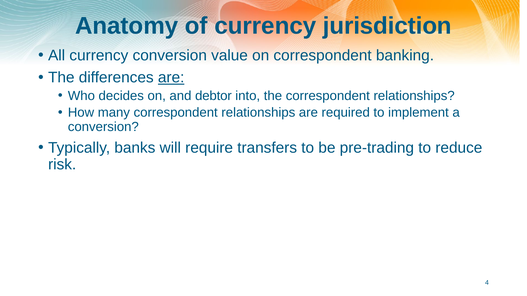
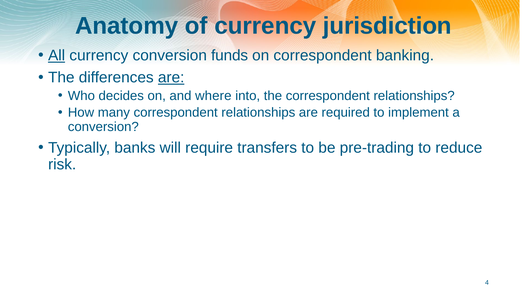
All underline: none -> present
value: value -> funds
debtor: debtor -> where
